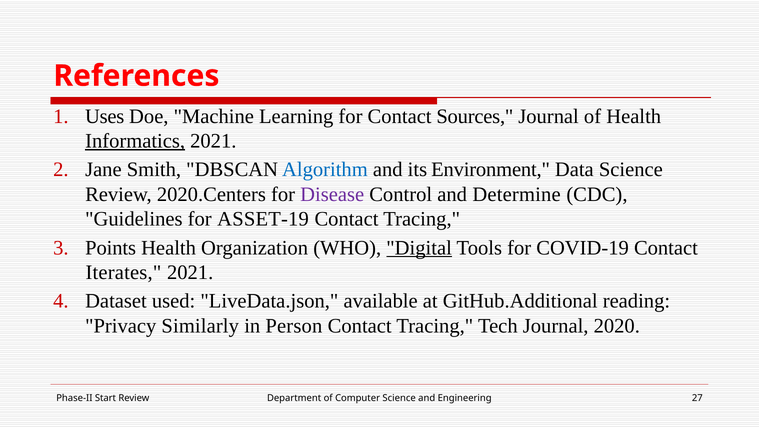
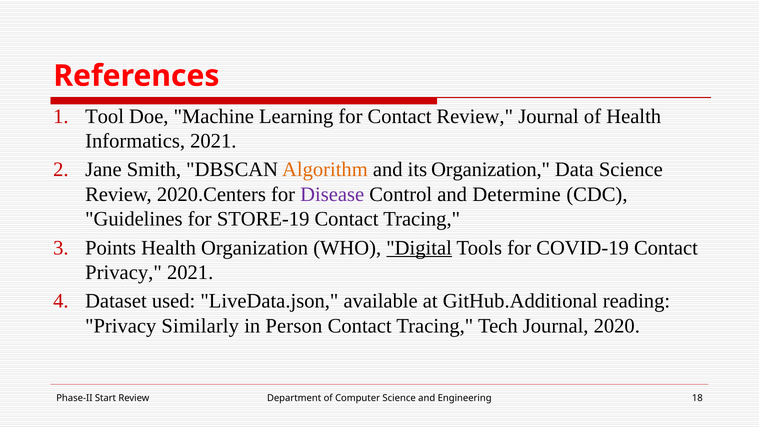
Uses: Uses -> Tool
Contact Sources: Sources -> Review
Informatics underline: present -> none
Algorithm colour: blue -> orange
its Environment: Environment -> Organization
ASSET-19: ASSET-19 -> STORE-19
Iterates at (123, 272): Iterates -> Privacy
27: 27 -> 18
